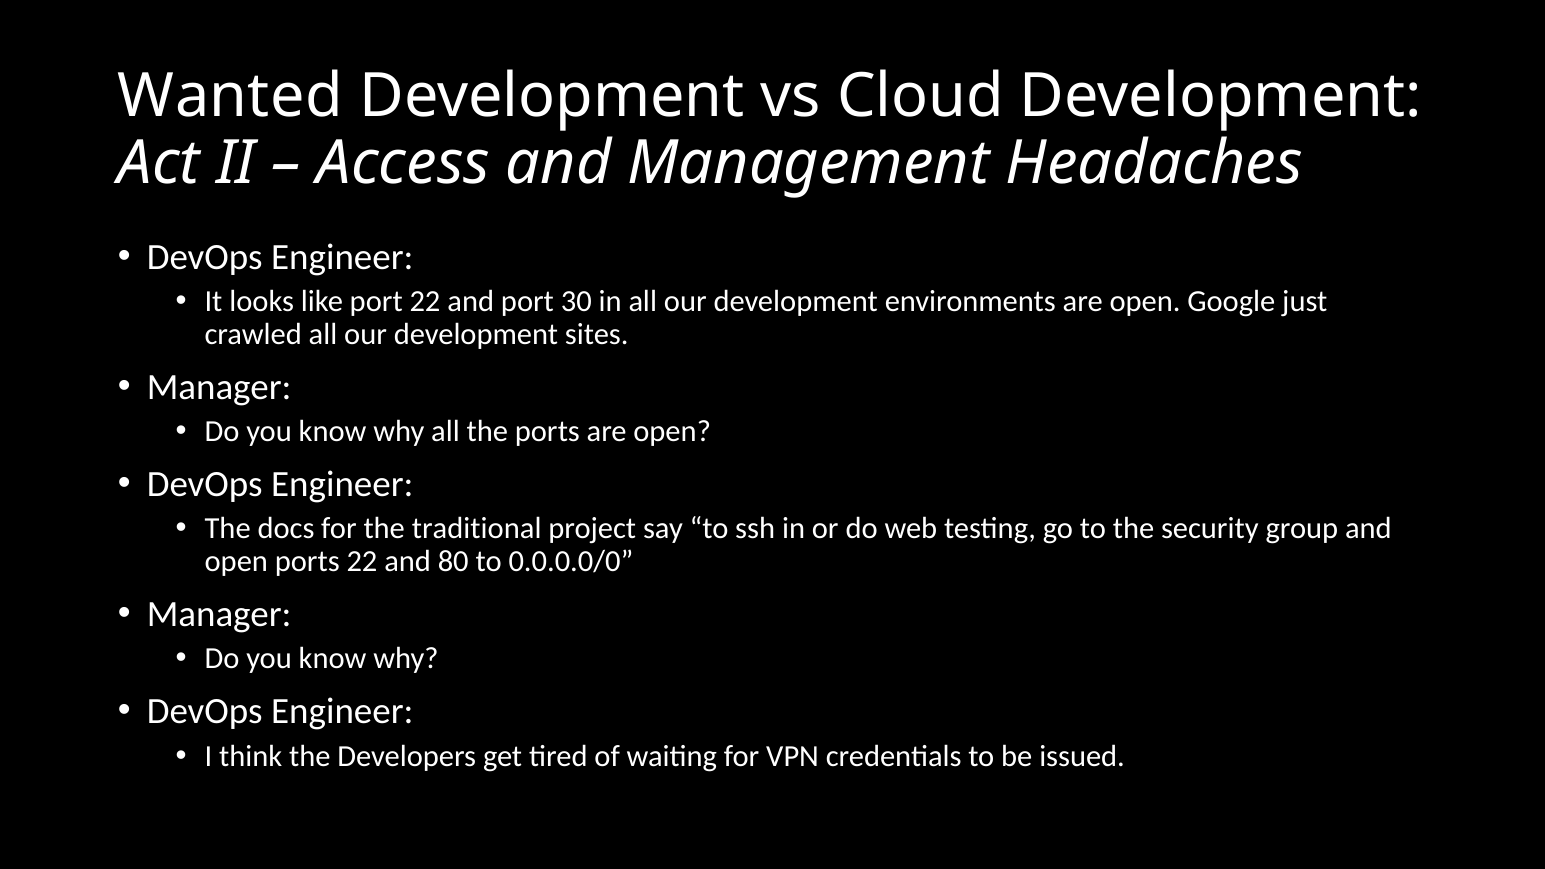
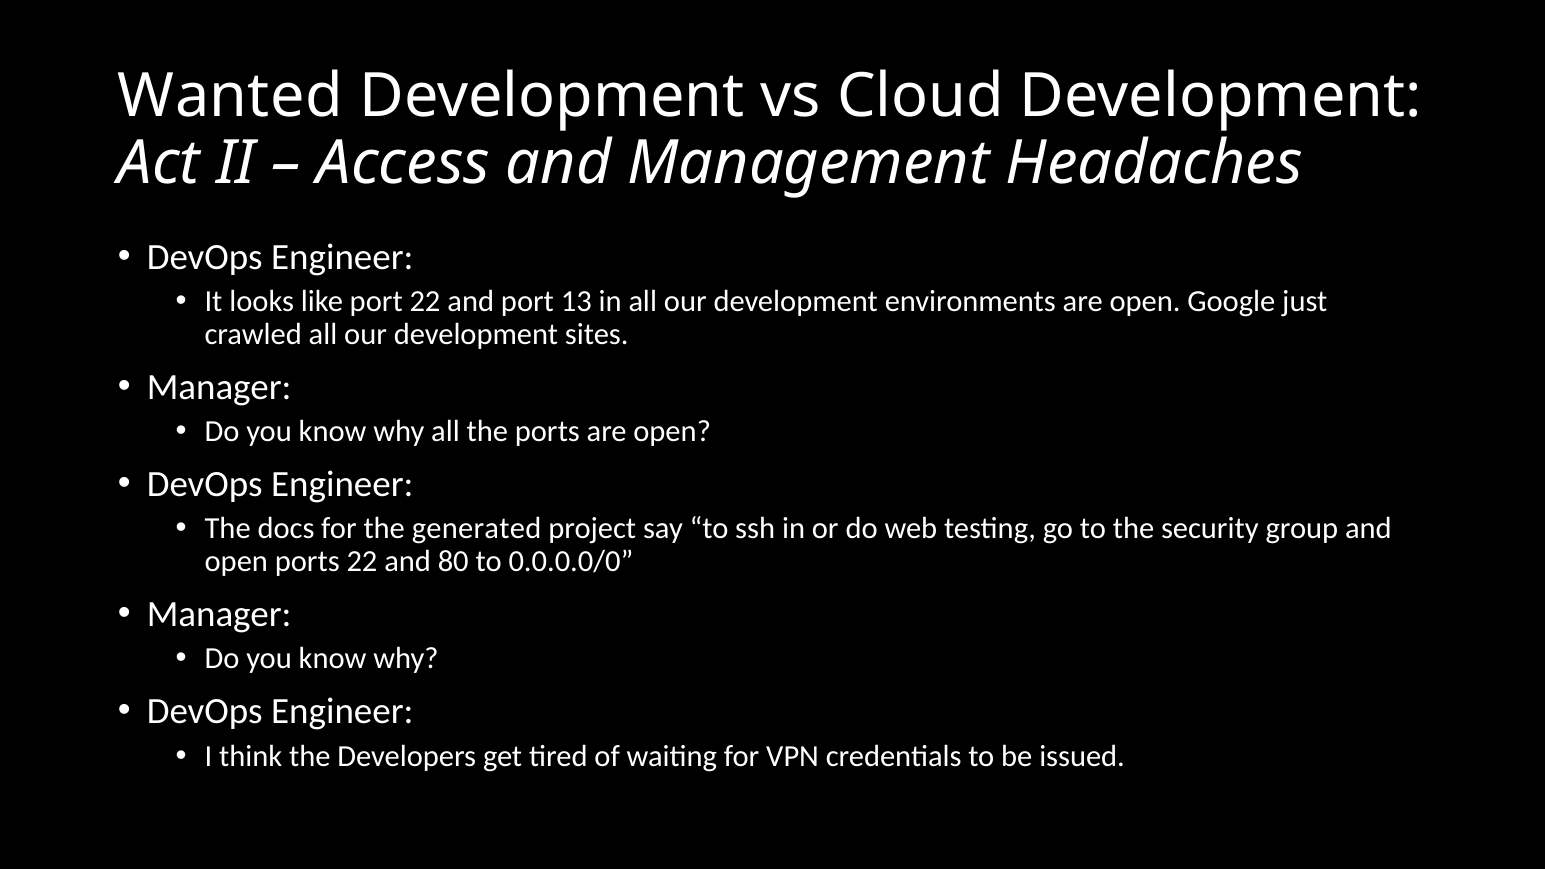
30: 30 -> 13
traditional: traditional -> generated
